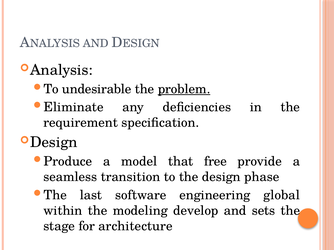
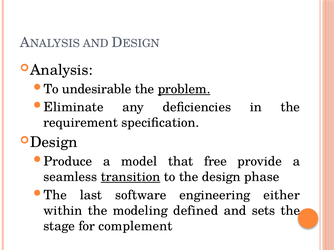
transition underline: none -> present
global: global -> either
develop: develop -> defined
architecture: architecture -> complement
